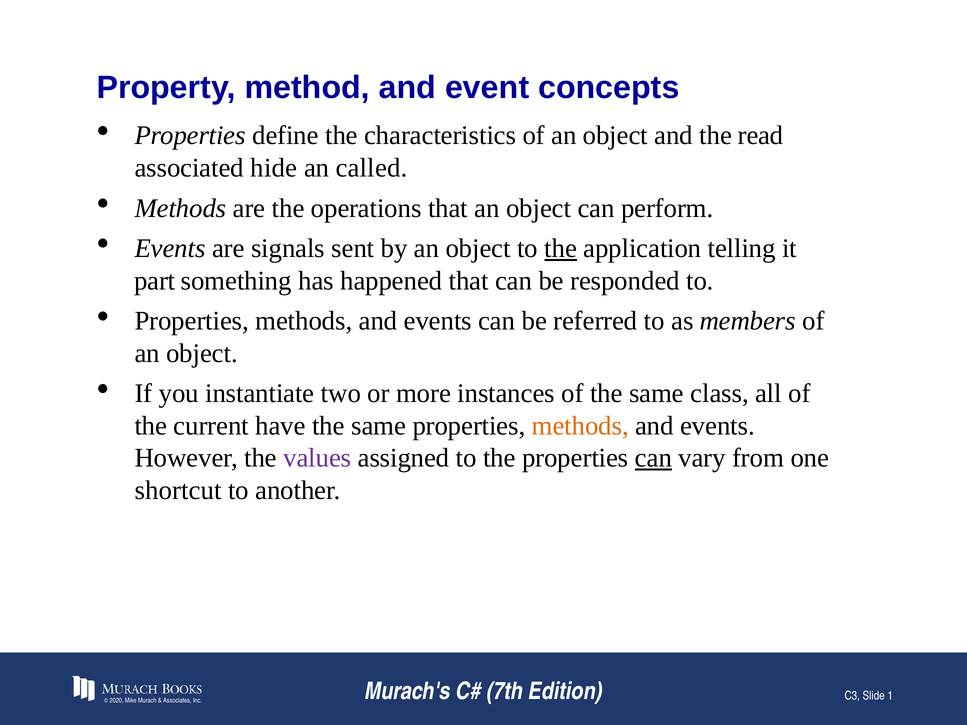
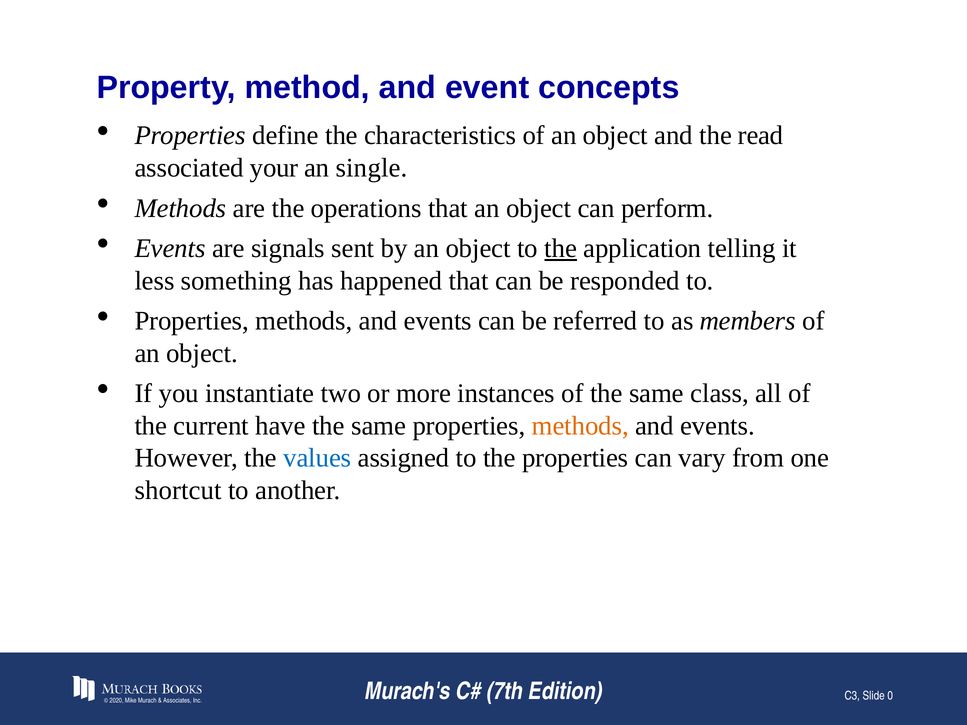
hide: hide -> your
called: called -> single
part: part -> less
values colour: purple -> blue
can at (653, 458) underline: present -> none
1: 1 -> 0
